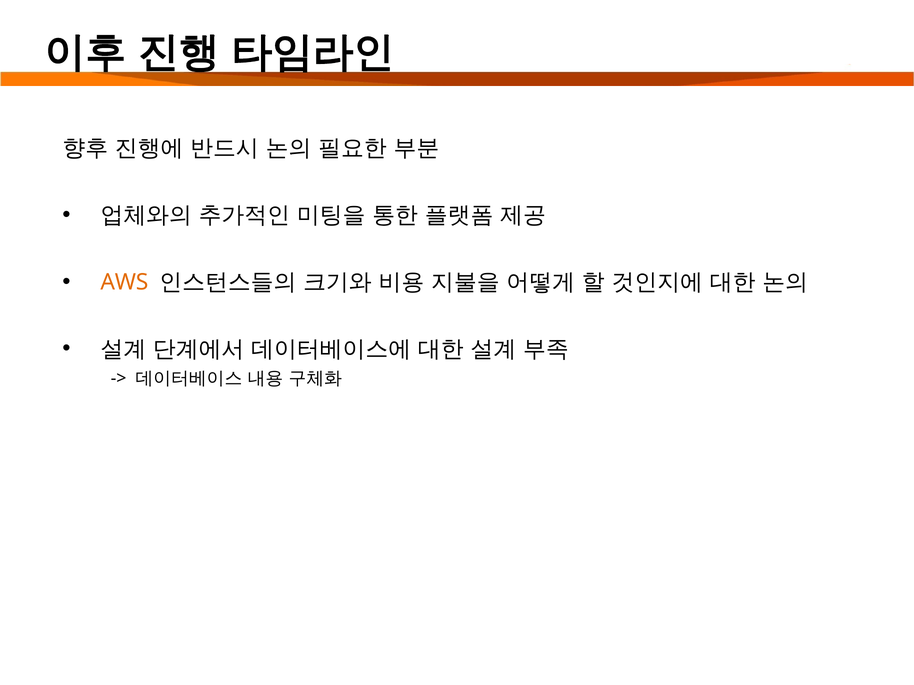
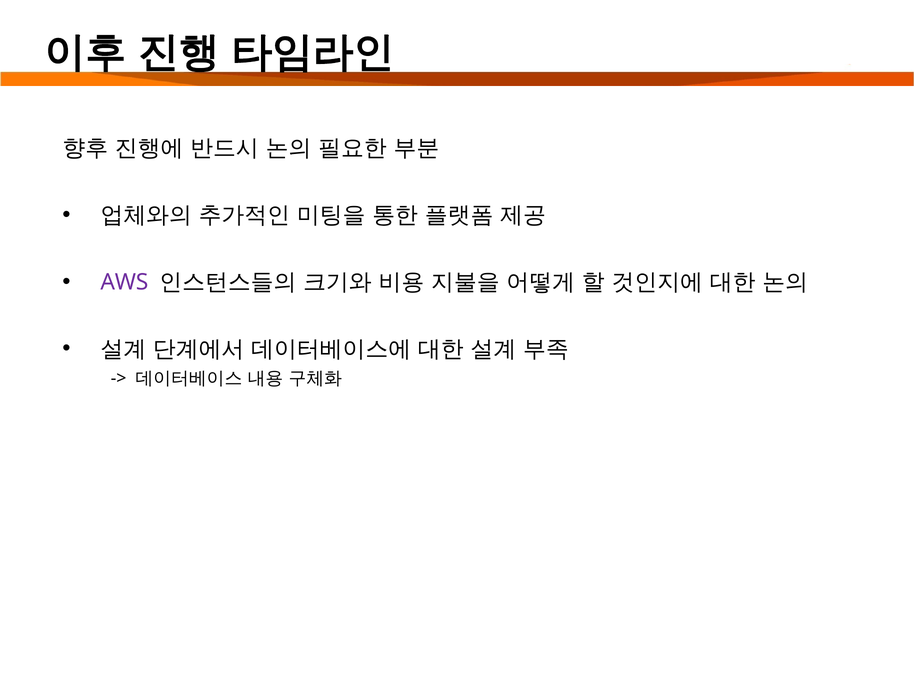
AWS colour: orange -> purple
